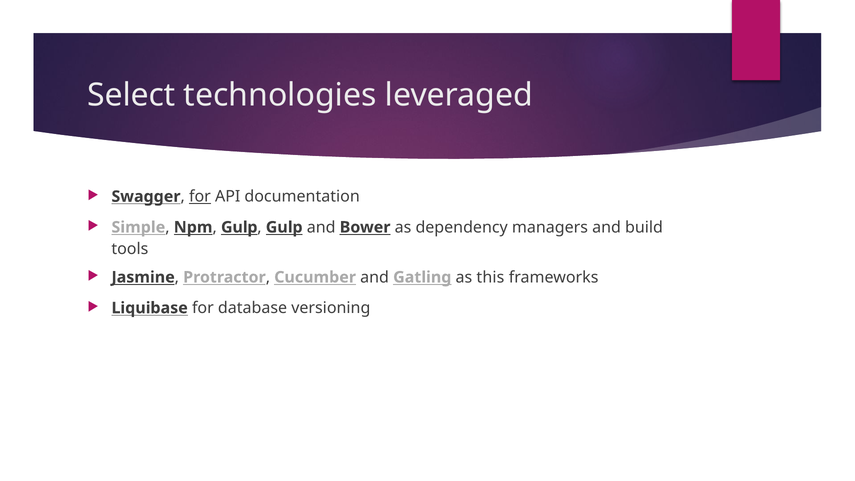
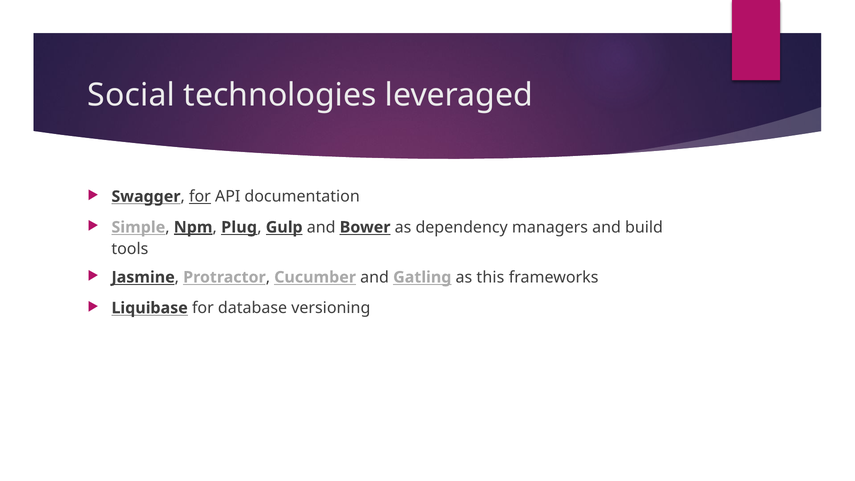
Select: Select -> Social
Npm underline: none -> present
Gulp at (239, 227): Gulp -> Plug
